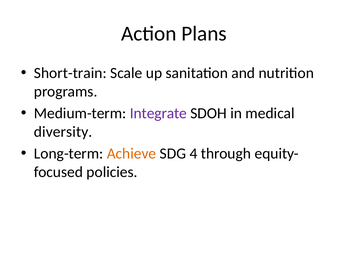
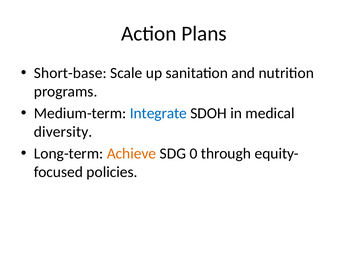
Short-train: Short-train -> Short-base
Integrate colour: purple -> blue
4: 4 -> 0
